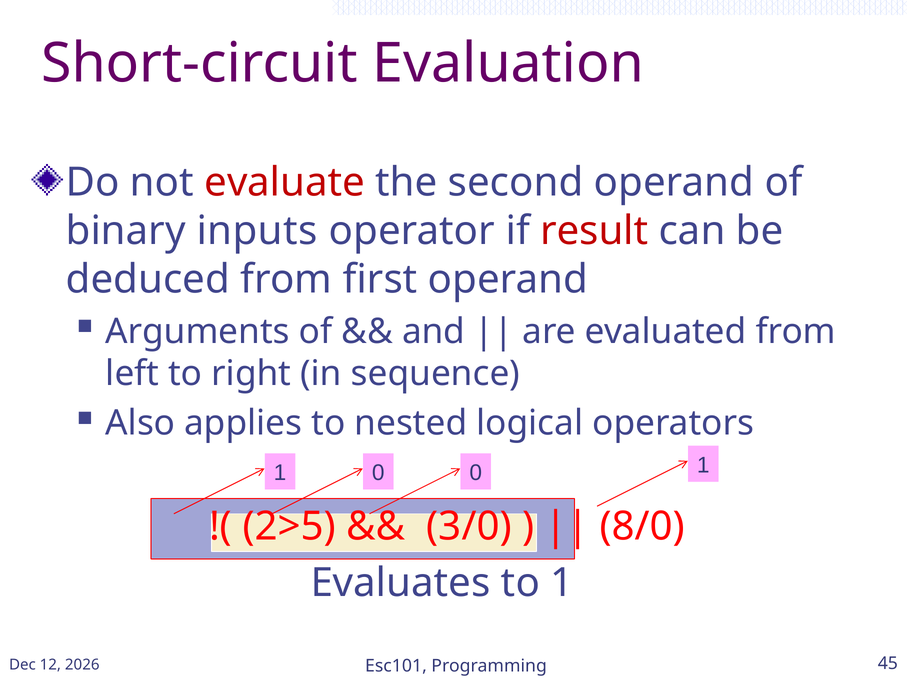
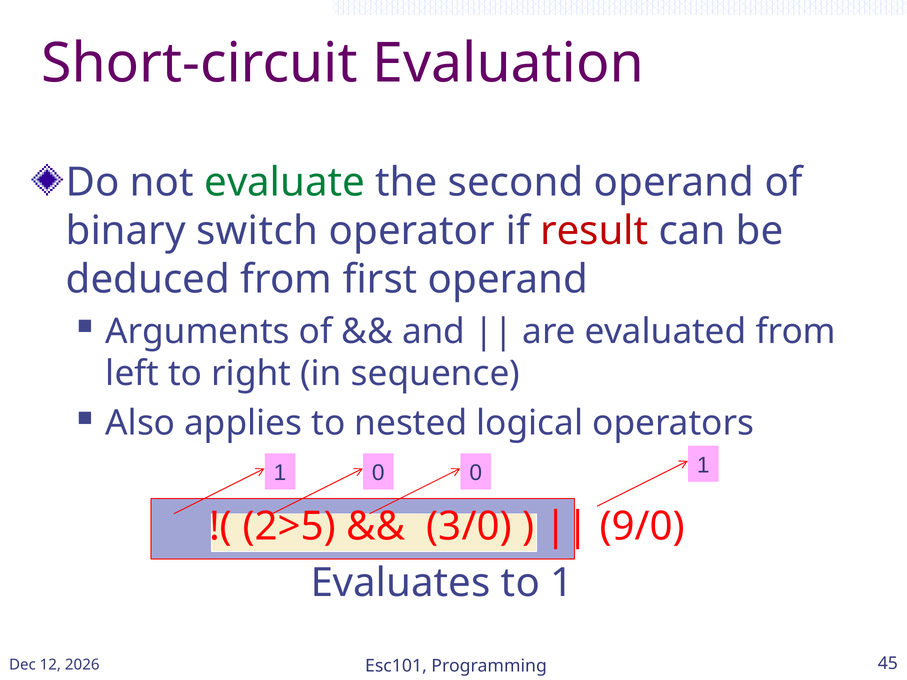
evaluate colour: red -> green
inputs: inputs -> switch
8/0: 8/0 -> 9/0
